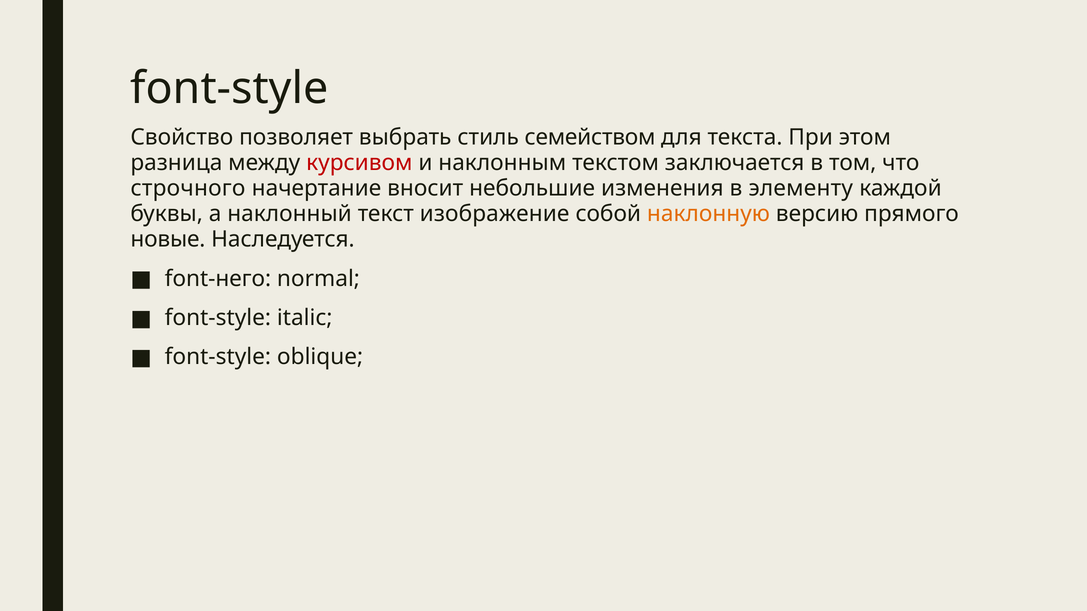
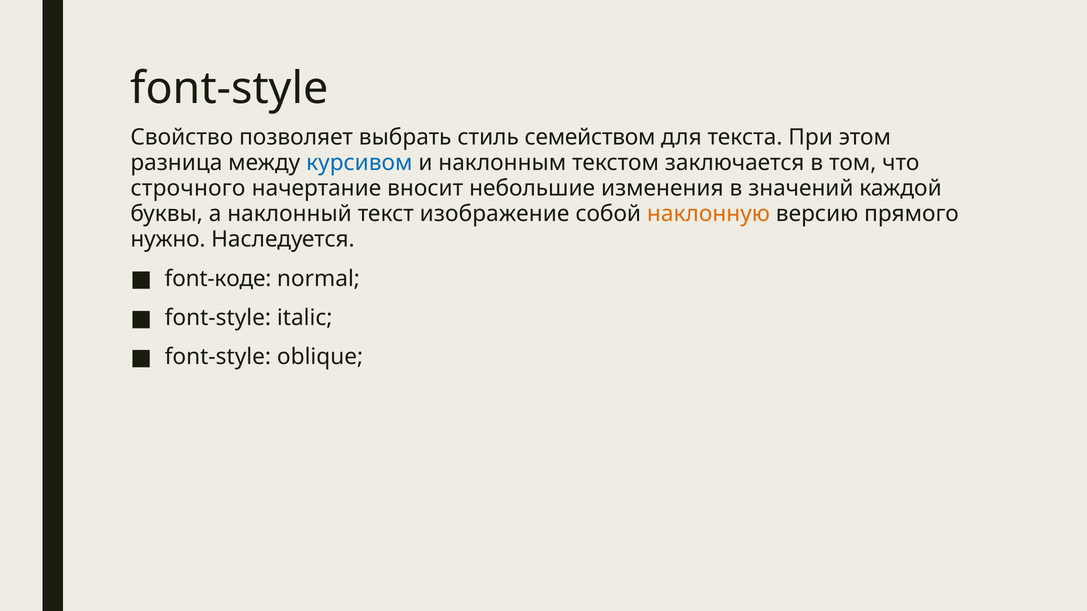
курсивом colour: red -> blue
элементу: элементу -> значений
новые: новые -> нужно
font-него: font-него -> font-коде
